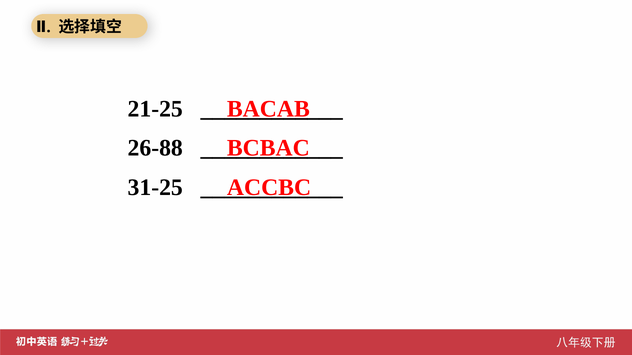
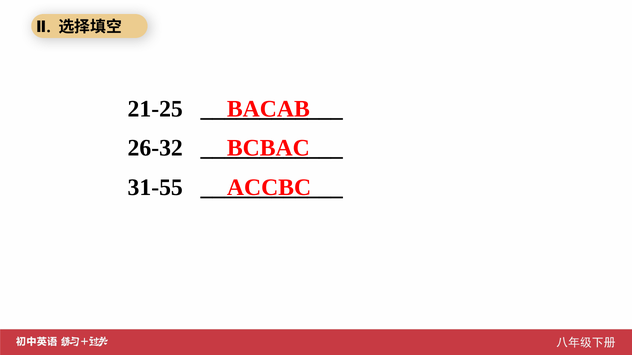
26-88: 26-88 -> 26-32
31-25: 31-25 -> 31-55
